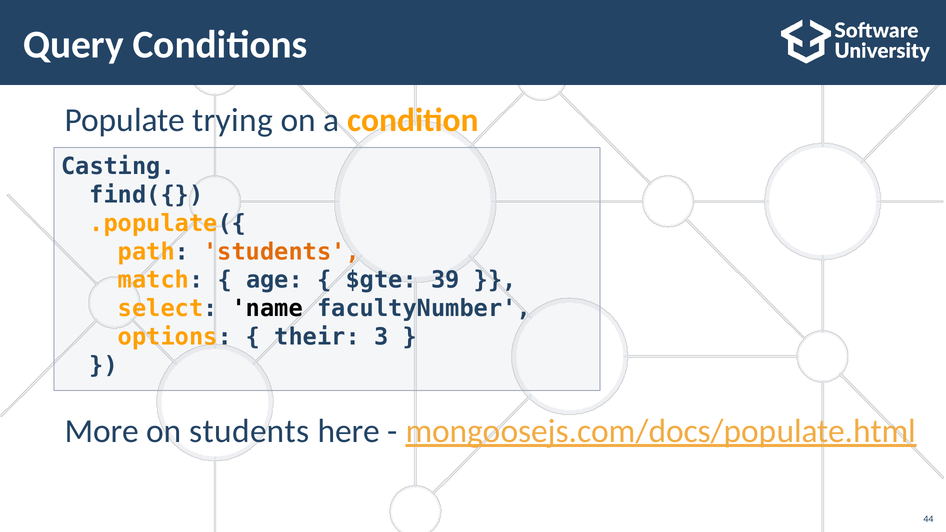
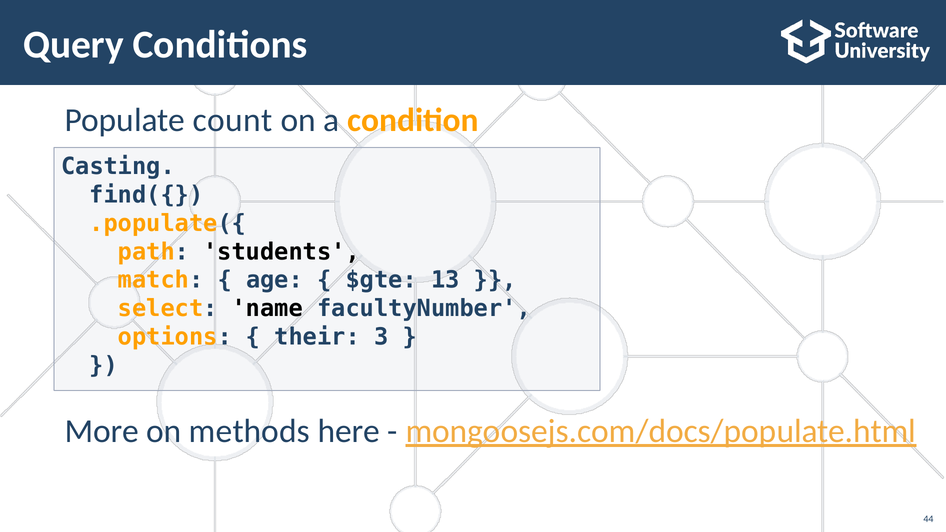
trying: trying -> count
students at (282, 252) colour: orange -> black
39: 39 -> 13
on students: students -> methods
